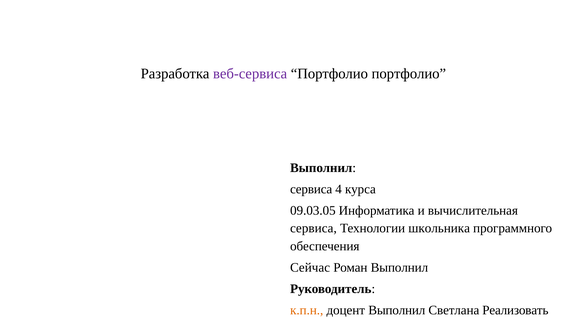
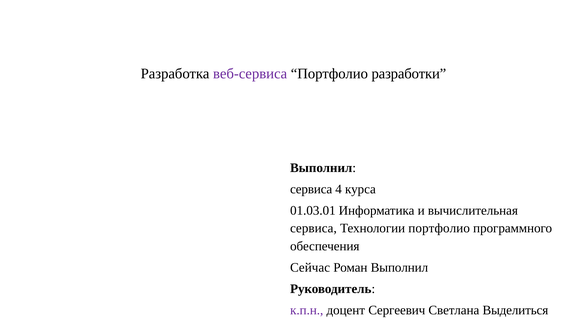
Портфолио портфолио: портфолио -> разработки
09.03.05: 09.03.05 -> 01.03.01
Технологии школьника: школьника -> портфолио
к.п.н colour: orange -> purple
доцент Выполнил: Выполнил -> Сергеевич
Реализовать: Реализовать -> Выделиться
